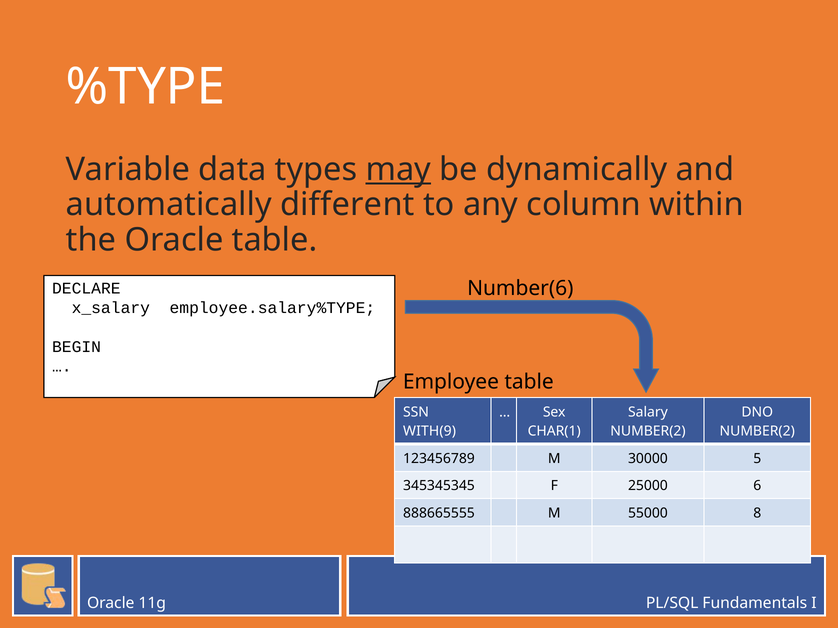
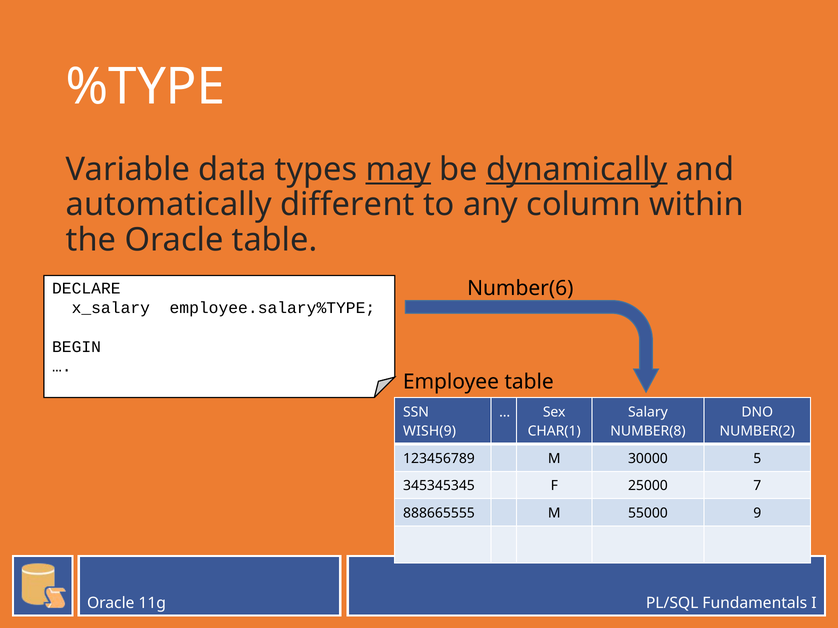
dynamically underline: none -> present
WITH(9: WITH(9 -> WISH(9
NUMBER(2 at (648, 431): NUMBER(2 -> NUMBER(8
6: 6 -> 7
8: 8 -> 9
